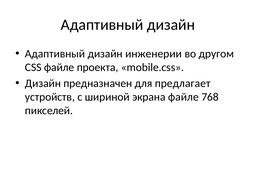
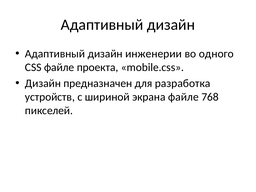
другом: другом -> одного
предлагает: предлагает -> разработка
